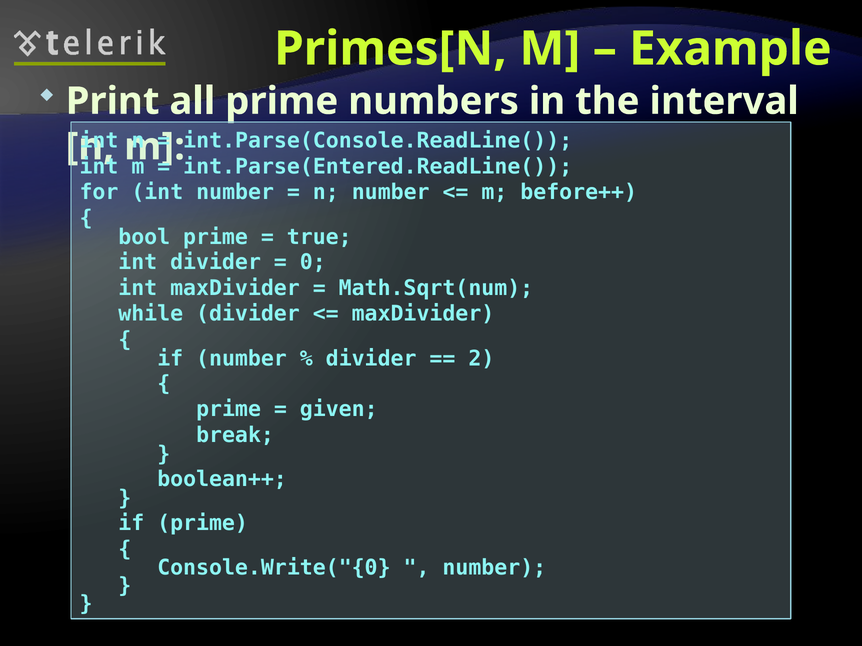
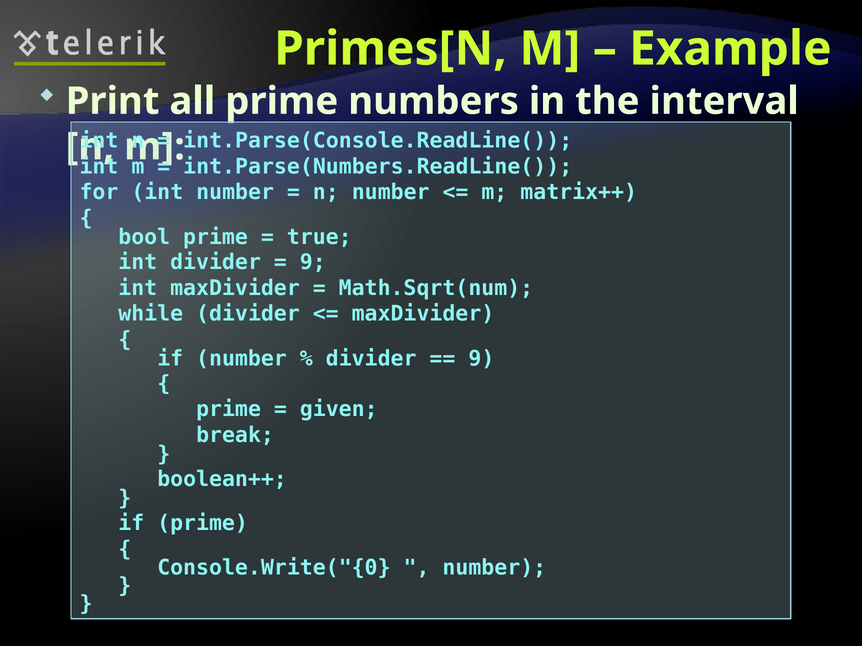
int.Parse(Entered.ReadLine(: int.Parse(Entered.ReadLine( -> int.Parse(Numbers.ReadLine(
before++: before++ -> matrix++
0 at (313, 262): 0 -> 9
2 at (481, 359): 2 -> 9
